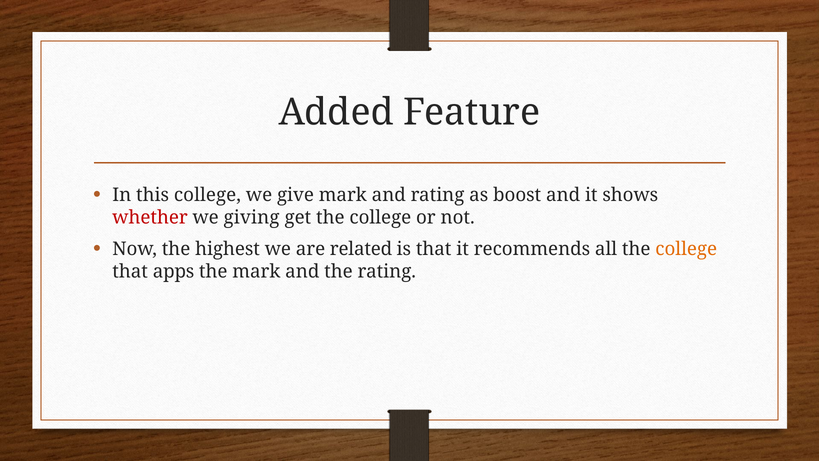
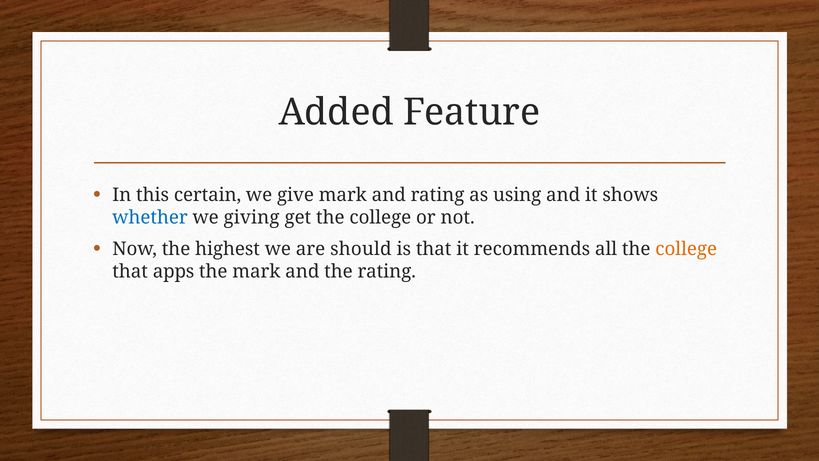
this college: college -> certain
boost: boost -> using
whether colour: red -> blue
related: related -> should
